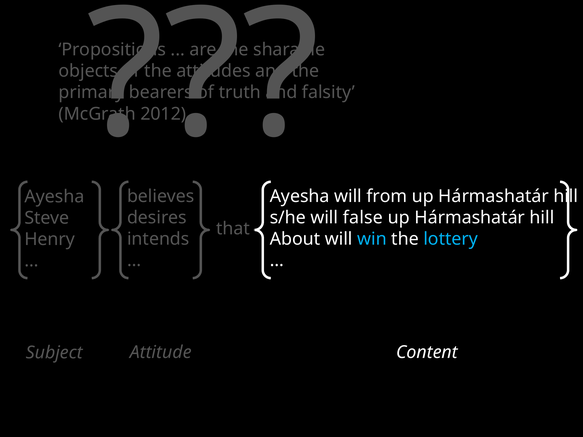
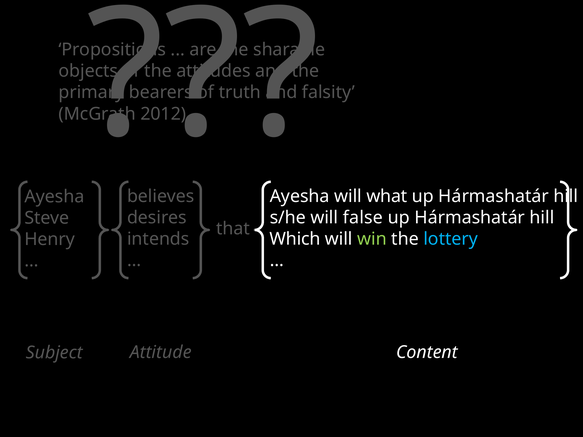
from: from -> what
About: About -> Which
win colour: light blue -> light green
